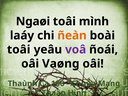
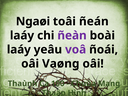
mình: mình -> ñeán
ñeàn colour: orange -> purple
toâi at (19, 50): toâi -> laáy
